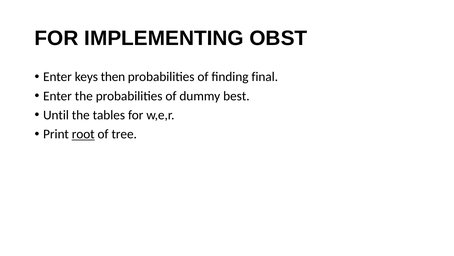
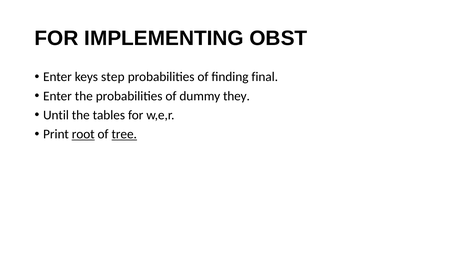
then: then -> step
best: best -> they
tree underline: none -> present
